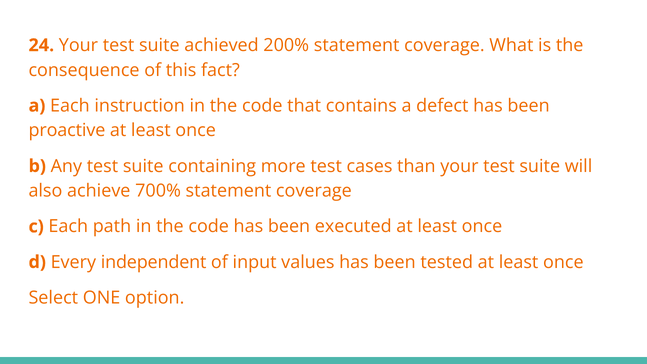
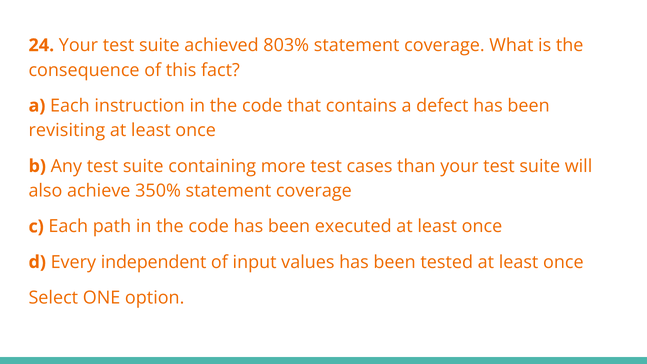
200%: 200% -> 803%
proactive: proactive -> revisiting
700%: 700% -> 350%
